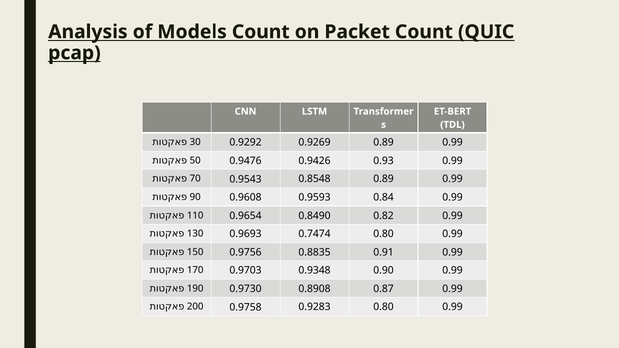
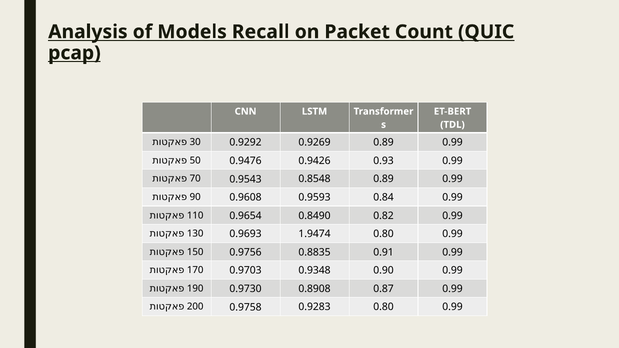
Models Count: Count -> Recall
0.7474: 0.7474 -> 1.9474
